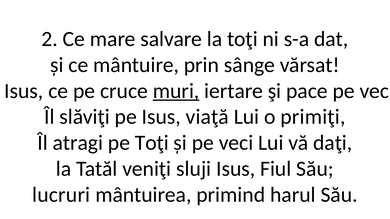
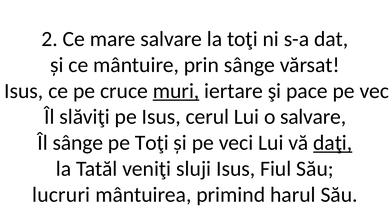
viaţă: viaţă -> cerul
o primiţi: primiţi -> salvare
Îl atragi: atragi -> sânge
daţi underline: none -> present
